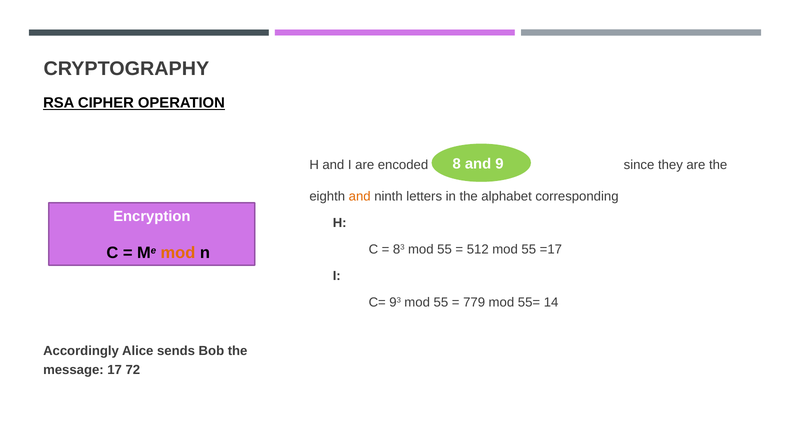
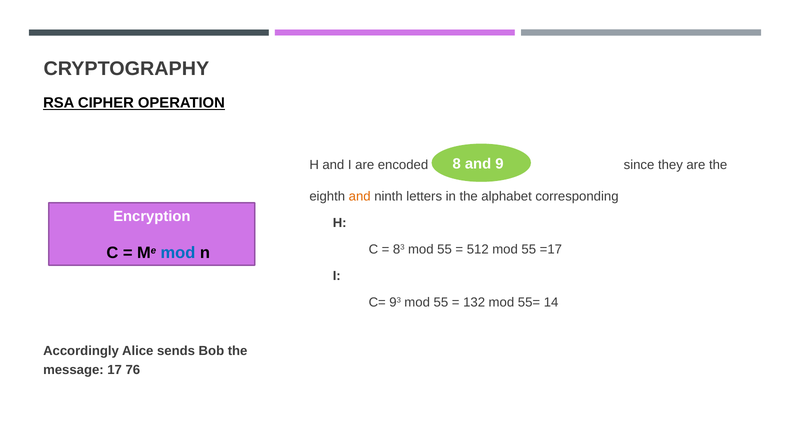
mod at (178, 253) colour: orange -> blue
779: 779 -> 132
72: 72 -> 76
